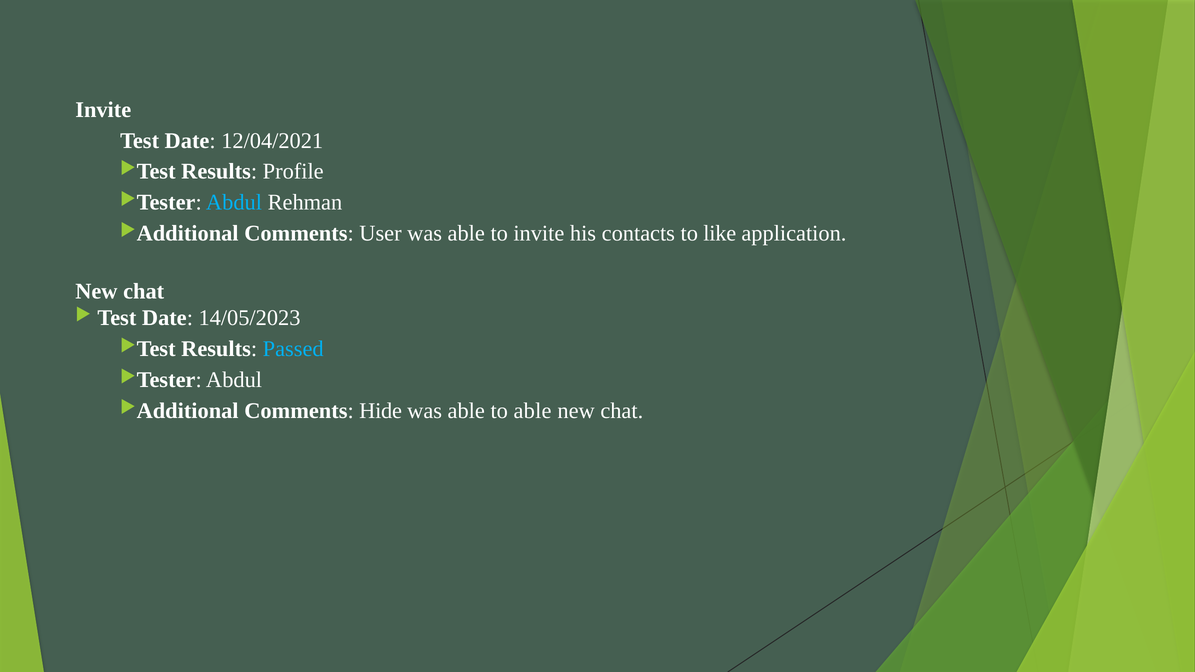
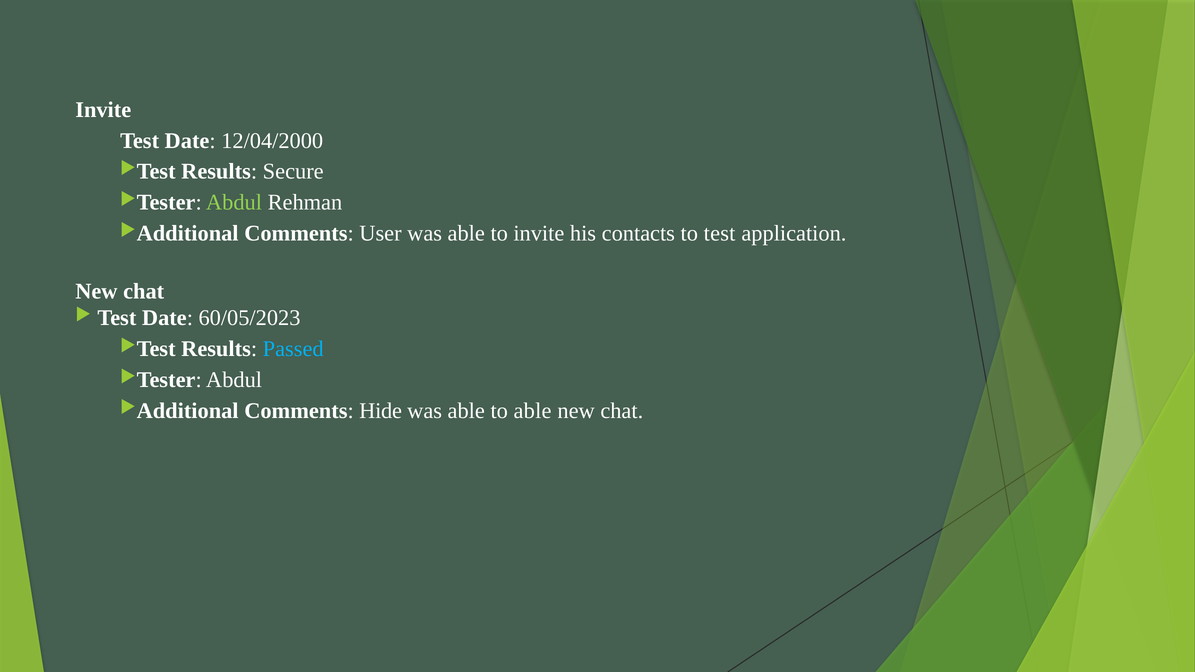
12/04/2021: 12/04/2021 -> 12/04/2000
Profile: Profile -> Secure
Abdul at (234, 203) colour: light blue -> light green
to like: like -> test
14/05/2023: 14/05/2023 -> 60/05/2023
